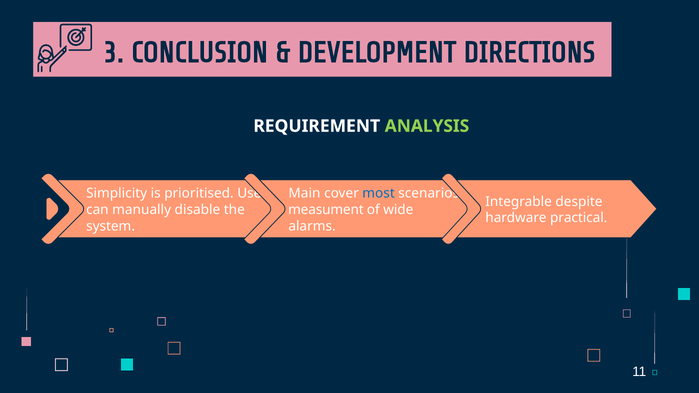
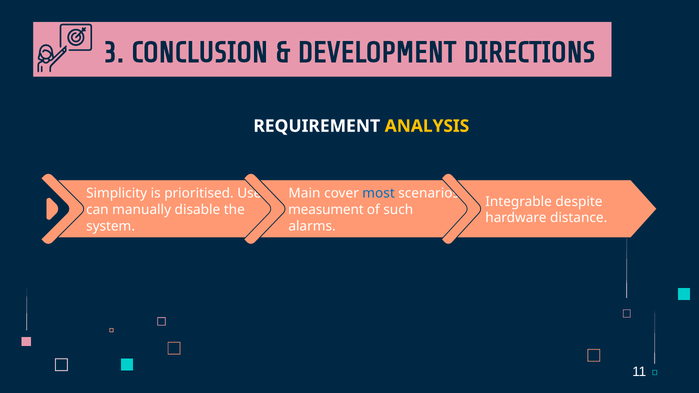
ANALYSIS colour: light green -> yellow
wide: wide -> such
practical: practical -> distance
